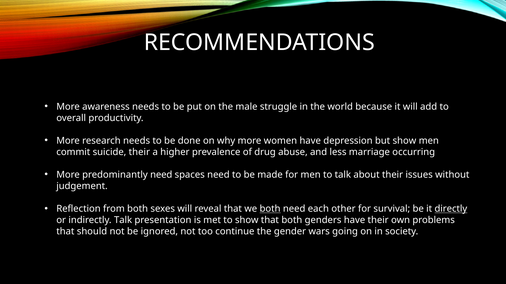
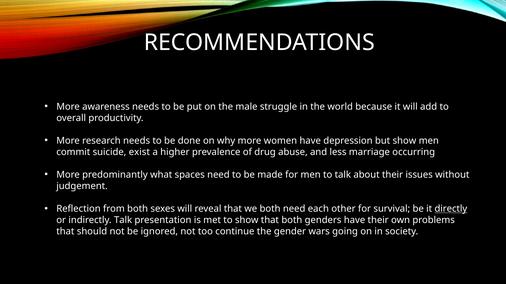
suicide their: their -> exist
predominantly need: need -> what
both at (270, 209) underline: present -> none
